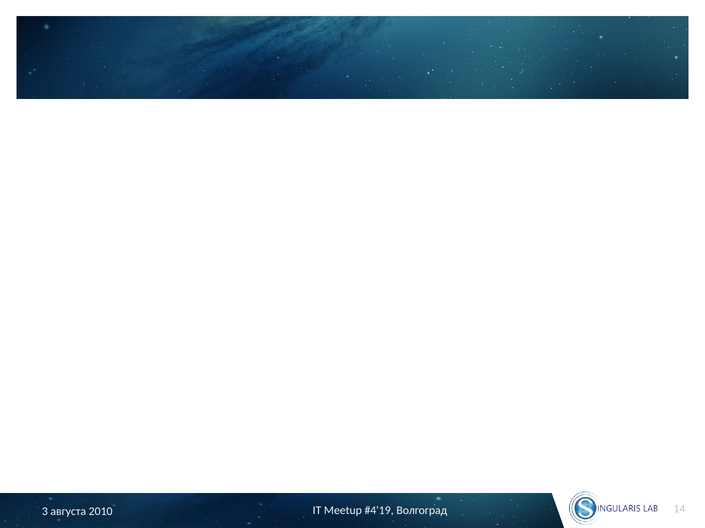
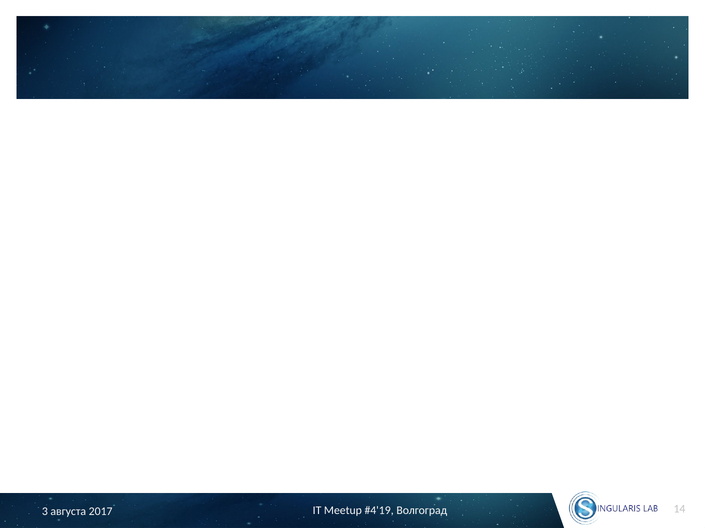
2010: 2010 -> 2017
